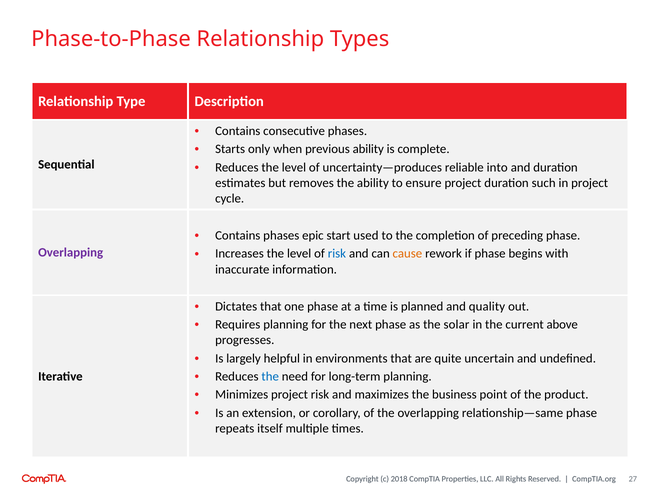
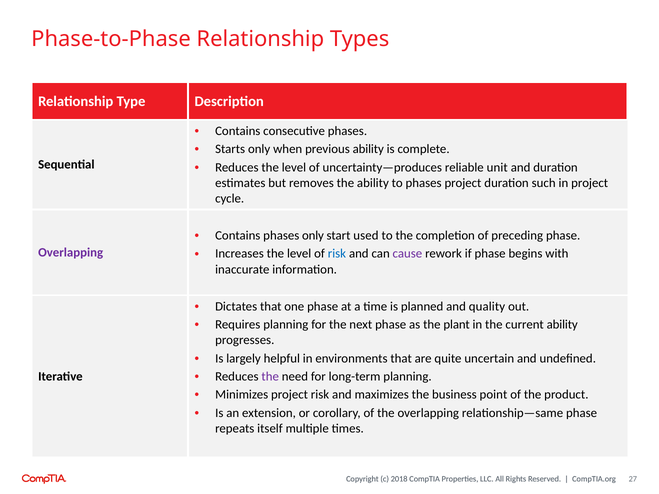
into: into -> unit
to ensure: ensure -> phases
phases epic: epic -> only
cause colour: orange -> purple
solar: solar -> plant
current above: above -> ability
the at (270, 377) colour: blue -> purple
